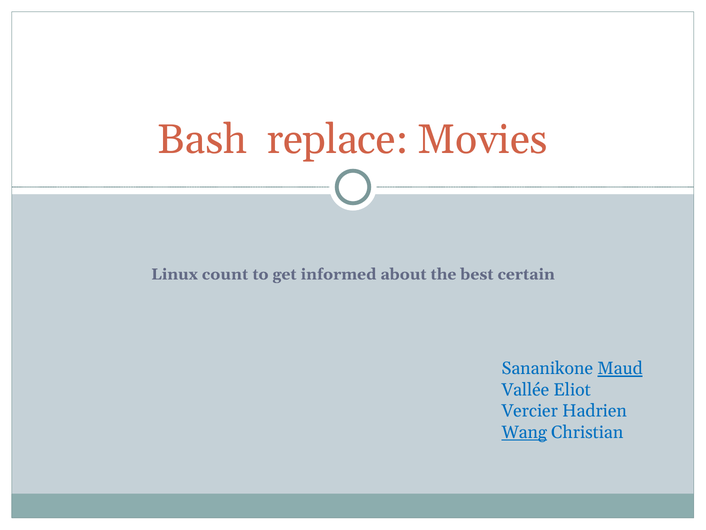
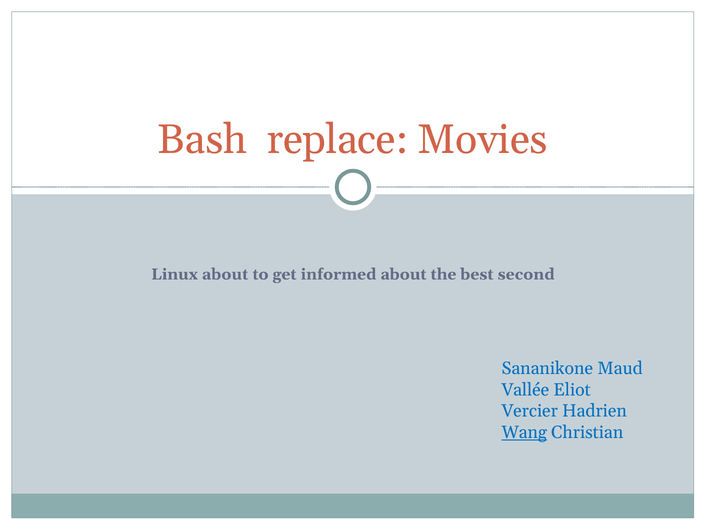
Linux count: count -> about
certain: certain -> second
Maud underline: present -> none
